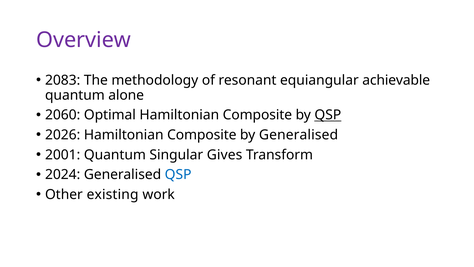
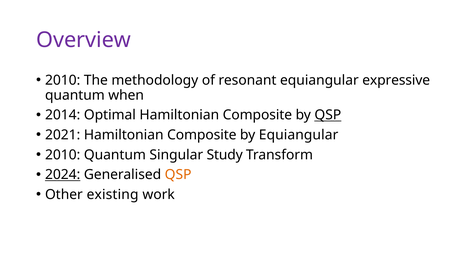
2083 at (63, 80): 2083 -> 2010
achievable: achievable -> expressive
alone: alone -> when
2060: 2060 -> 2014
2026: 2026 -> 2021
by Generalised: Generalised -> Equiangular
2001 at (63, 155): 2001 -> 2010
Gives: Gives -> Study
2024 underline: none -> present
QSP at (178, 174) colour: blue -> orange
